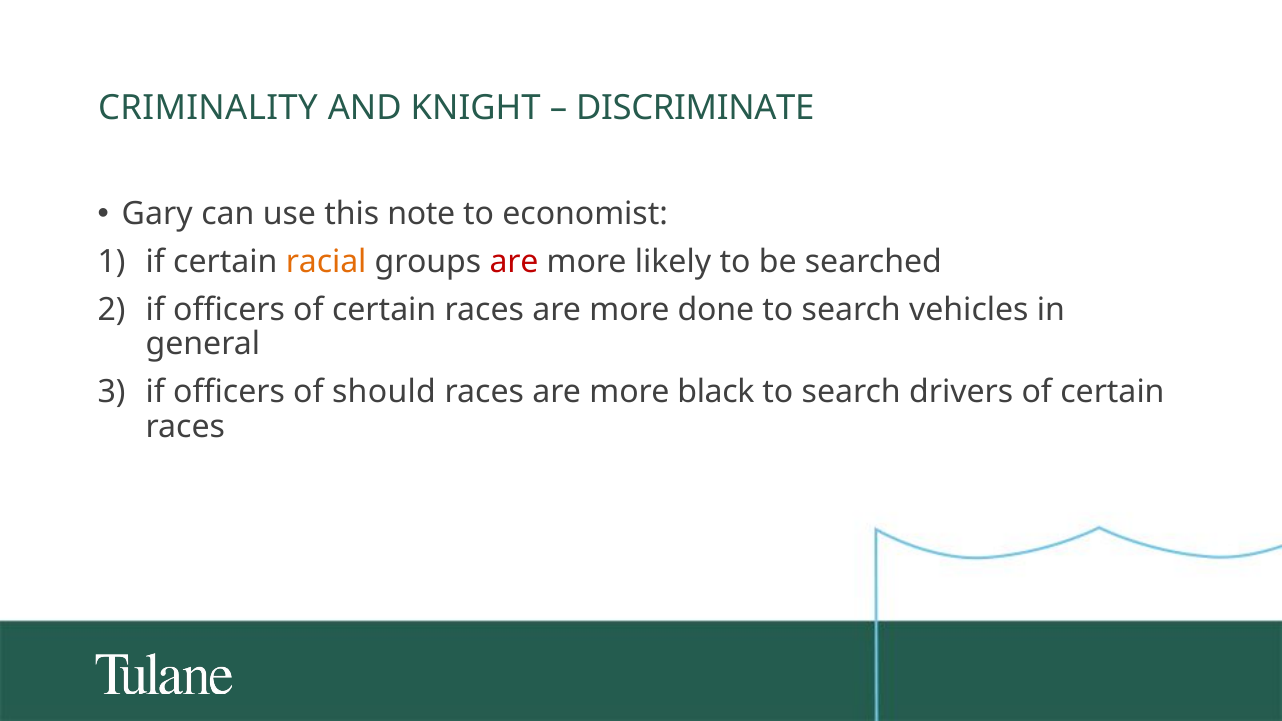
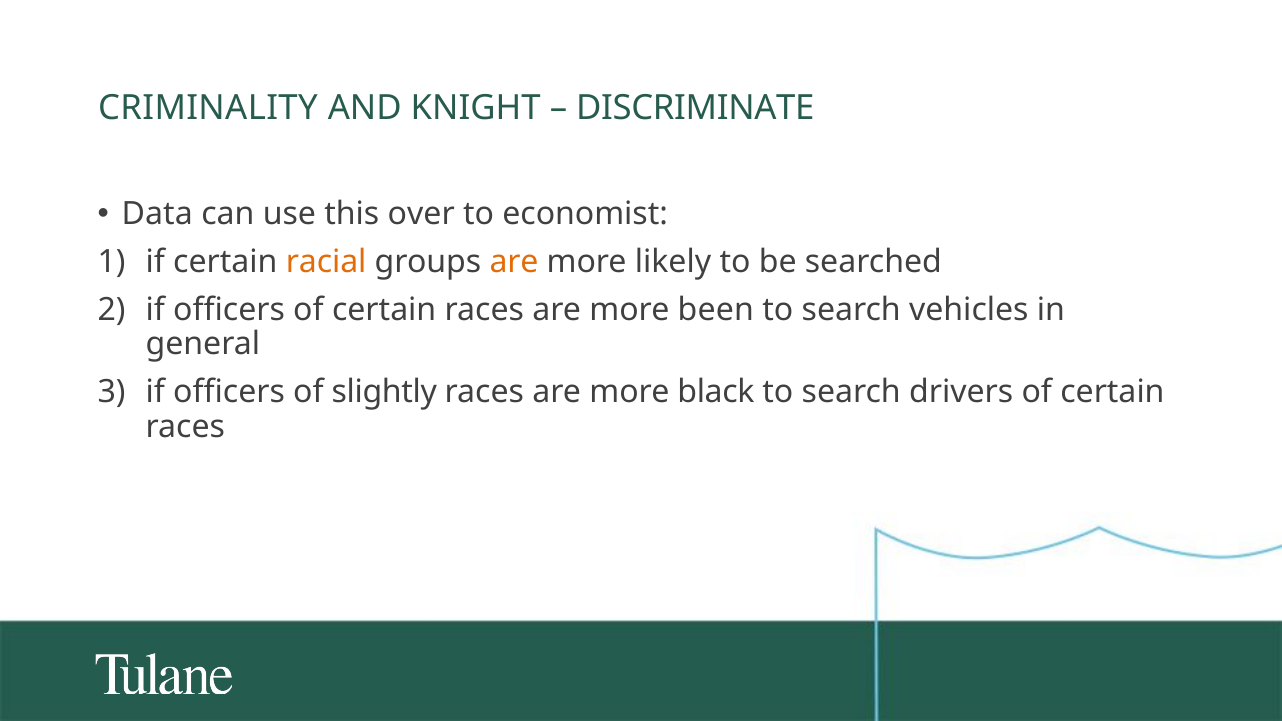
Gary: Gary -> Data
note: note -> over
are at (514, 262) colour: red -> orange
done: done -> been
should: should -> slightly
